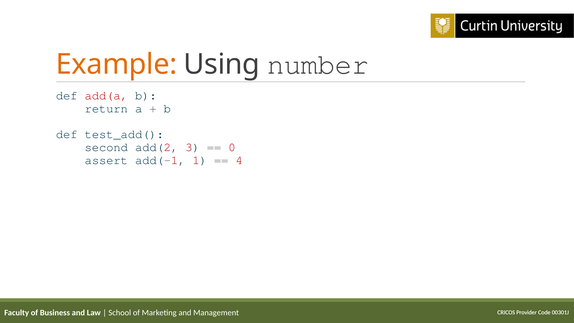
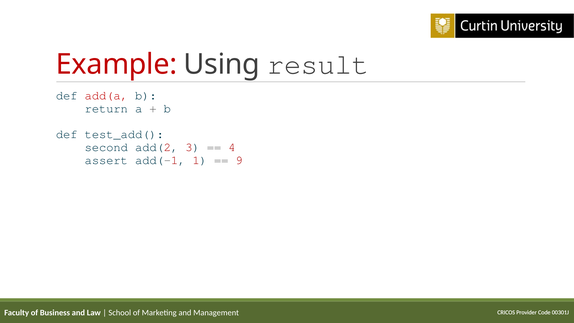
Example colour: orange -> red
number: number -> result
0: 0 -> 4
4: 4 -> 9
